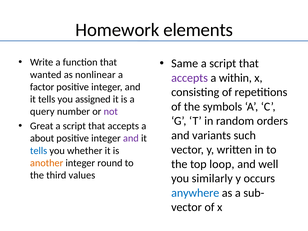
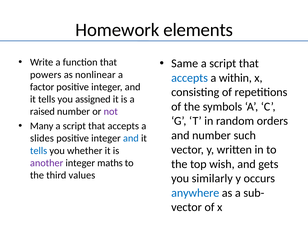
wanted: wanted -> powers
accepts at (190, 78) colour: purple -> blue
query: query -> raised
Great: Great -> Many
and variants: variants -> number
about: about -> slides
and at (131, 138) colour: purple -> blue
another colour: orange -> purple
round: round -> maths
loop: loop -> wish
well: well -> gets
